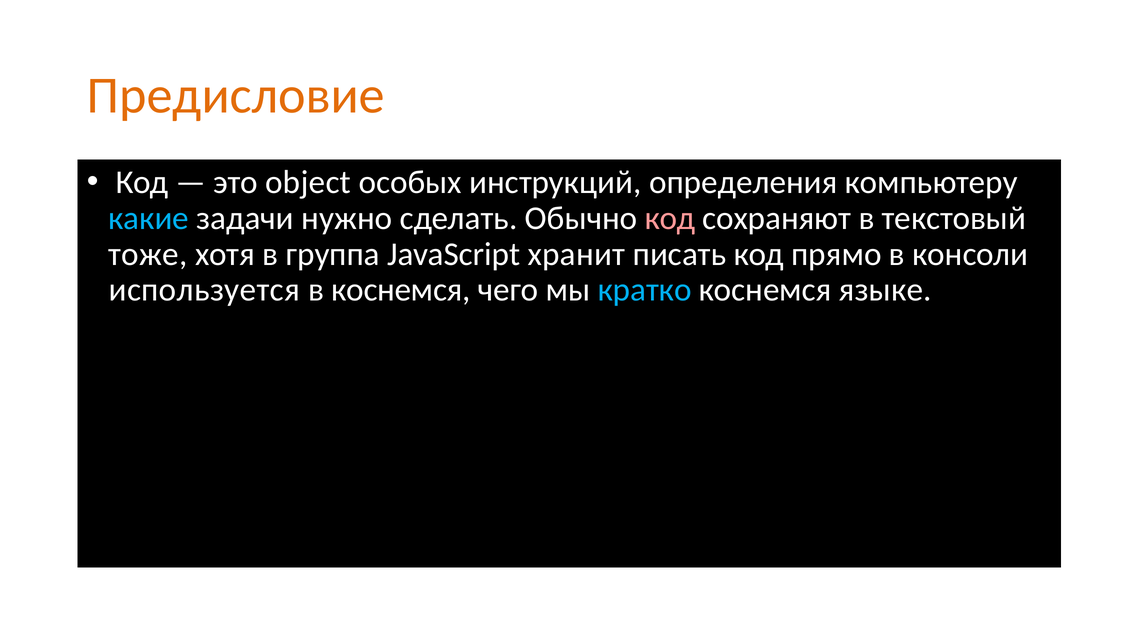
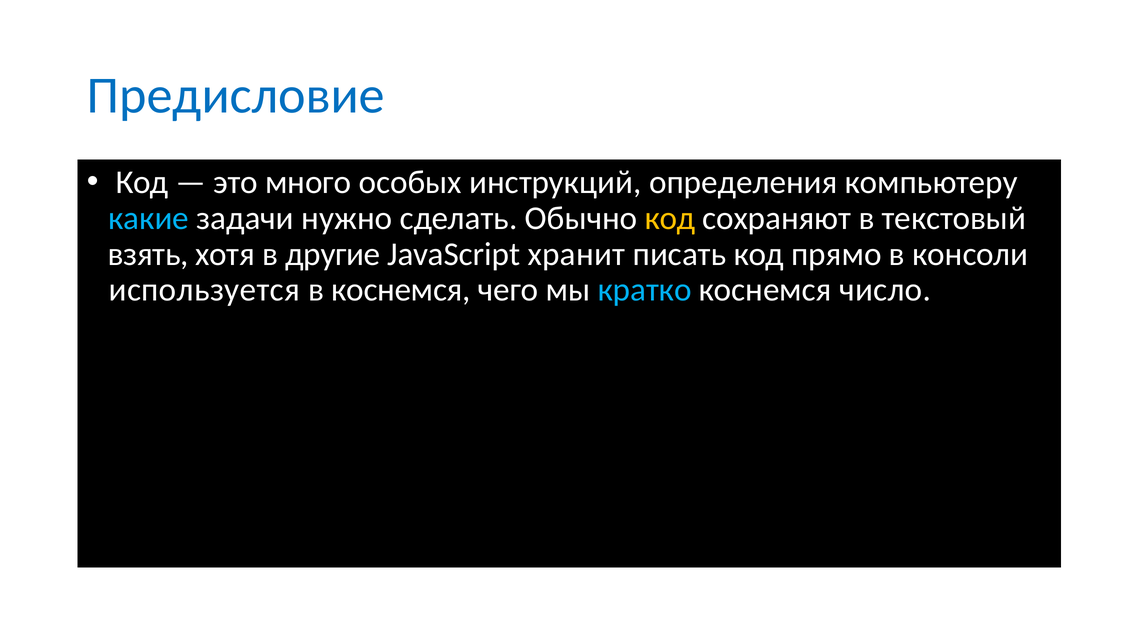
Предисловие colour: orange -> blue
object: object -> много
код at (670, 218) colour: pink -> yellow
тоже: тоже -> взять
группа: группа -> другие
языке: языке -> число
